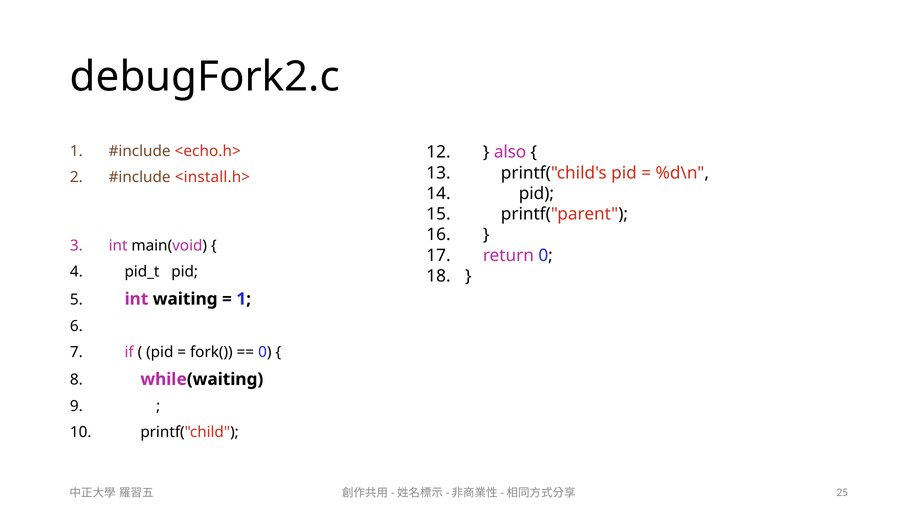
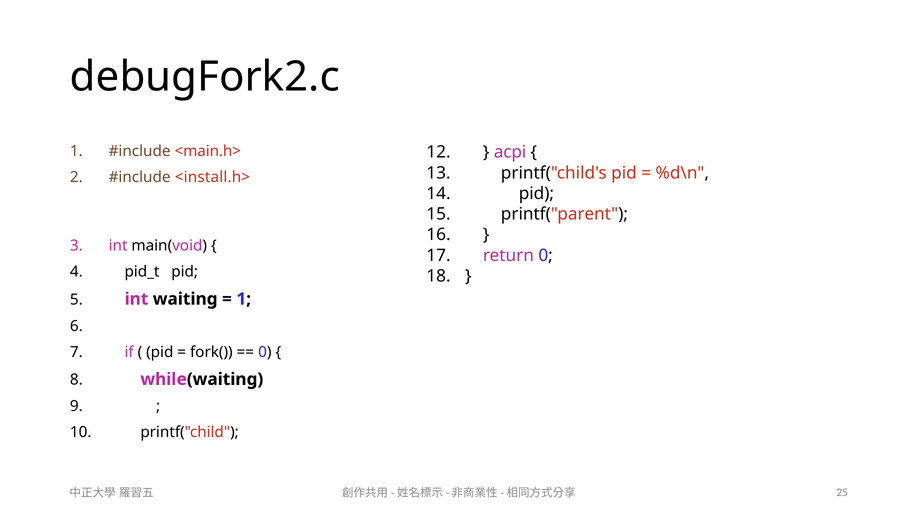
<echo.h>: <echo.h> -> <main.h>
also: also -> acpi
